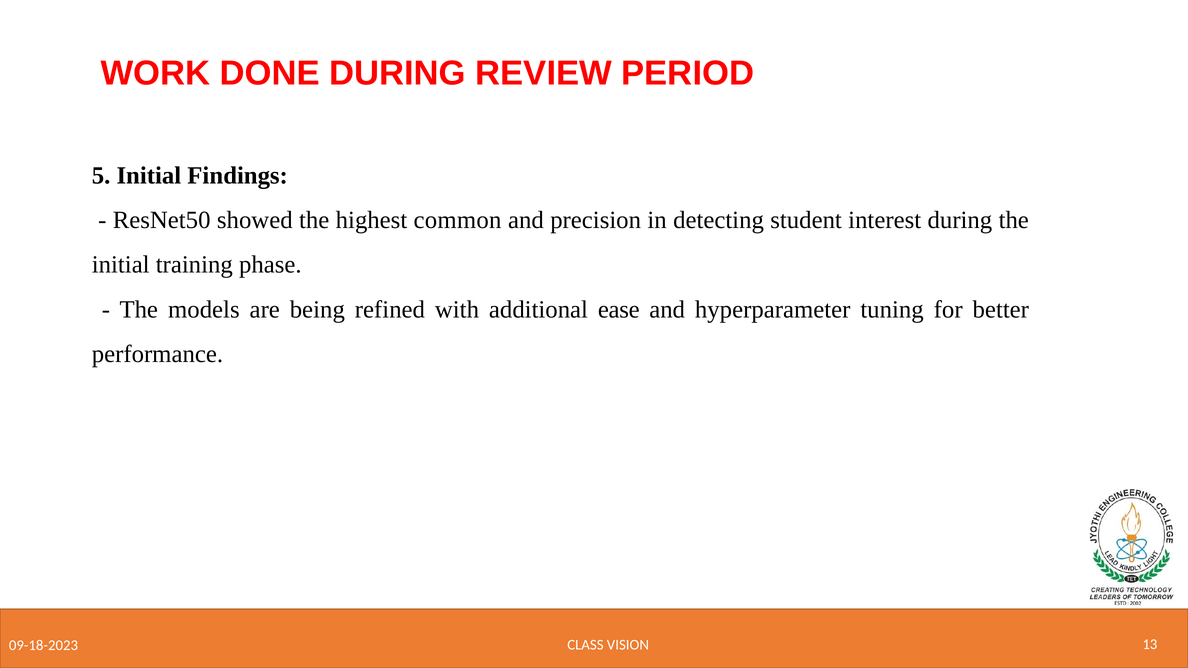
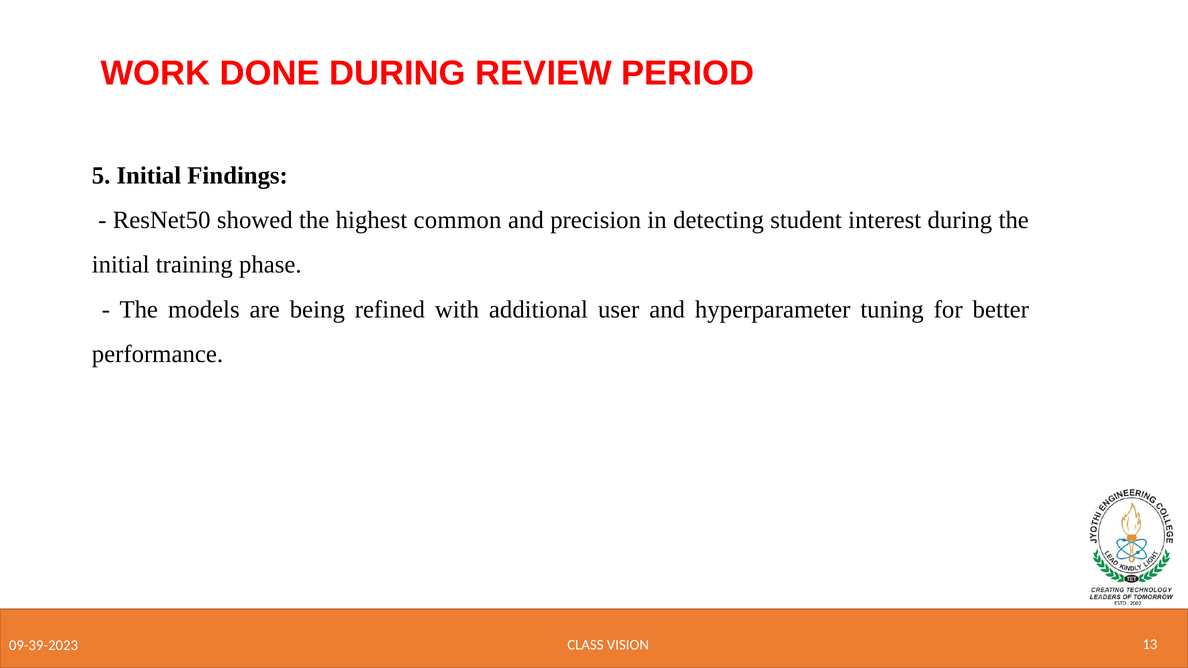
ease: ease -> user
09-18-2023: 09-18-2023 -> 09-39-2023
